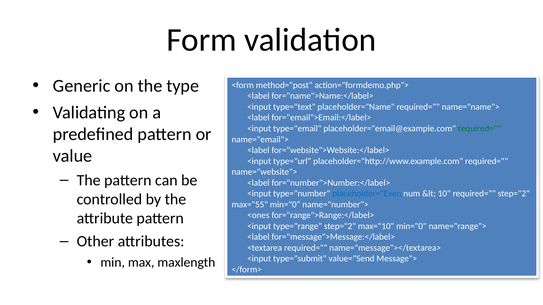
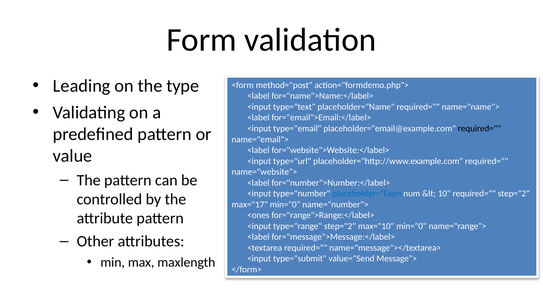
Generic: Generic -> Leading
required= at (479, 129) colour: green -> black
max="55: max="55 -> max="17
